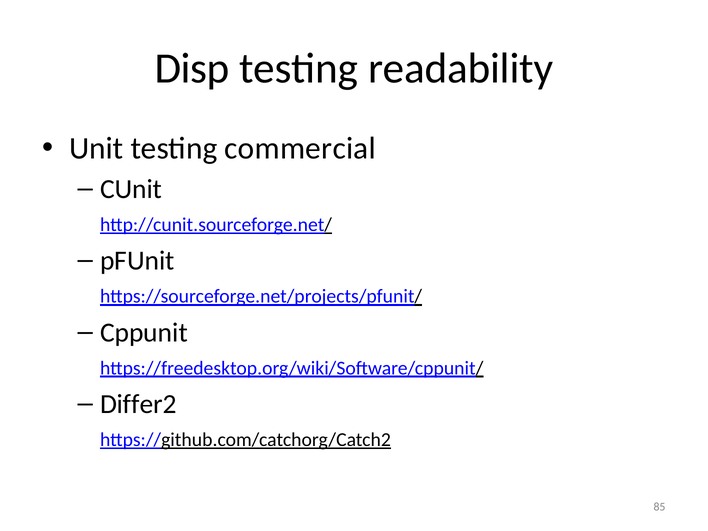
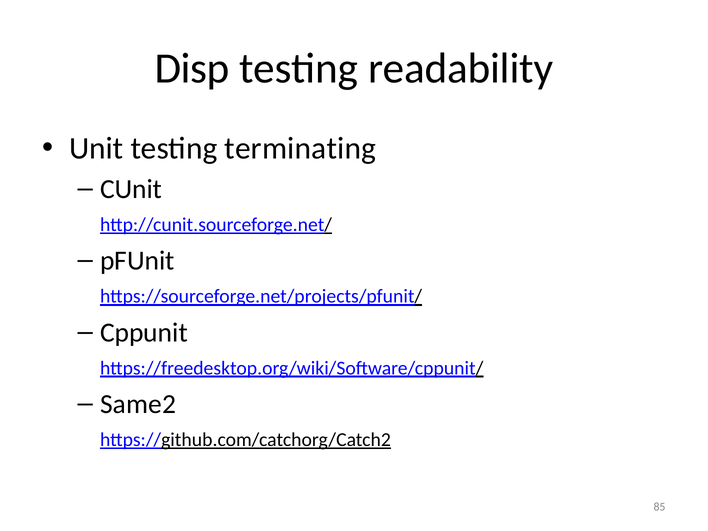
commercial: commercial -> terminating
Differ2: Differ2 -> Same2
